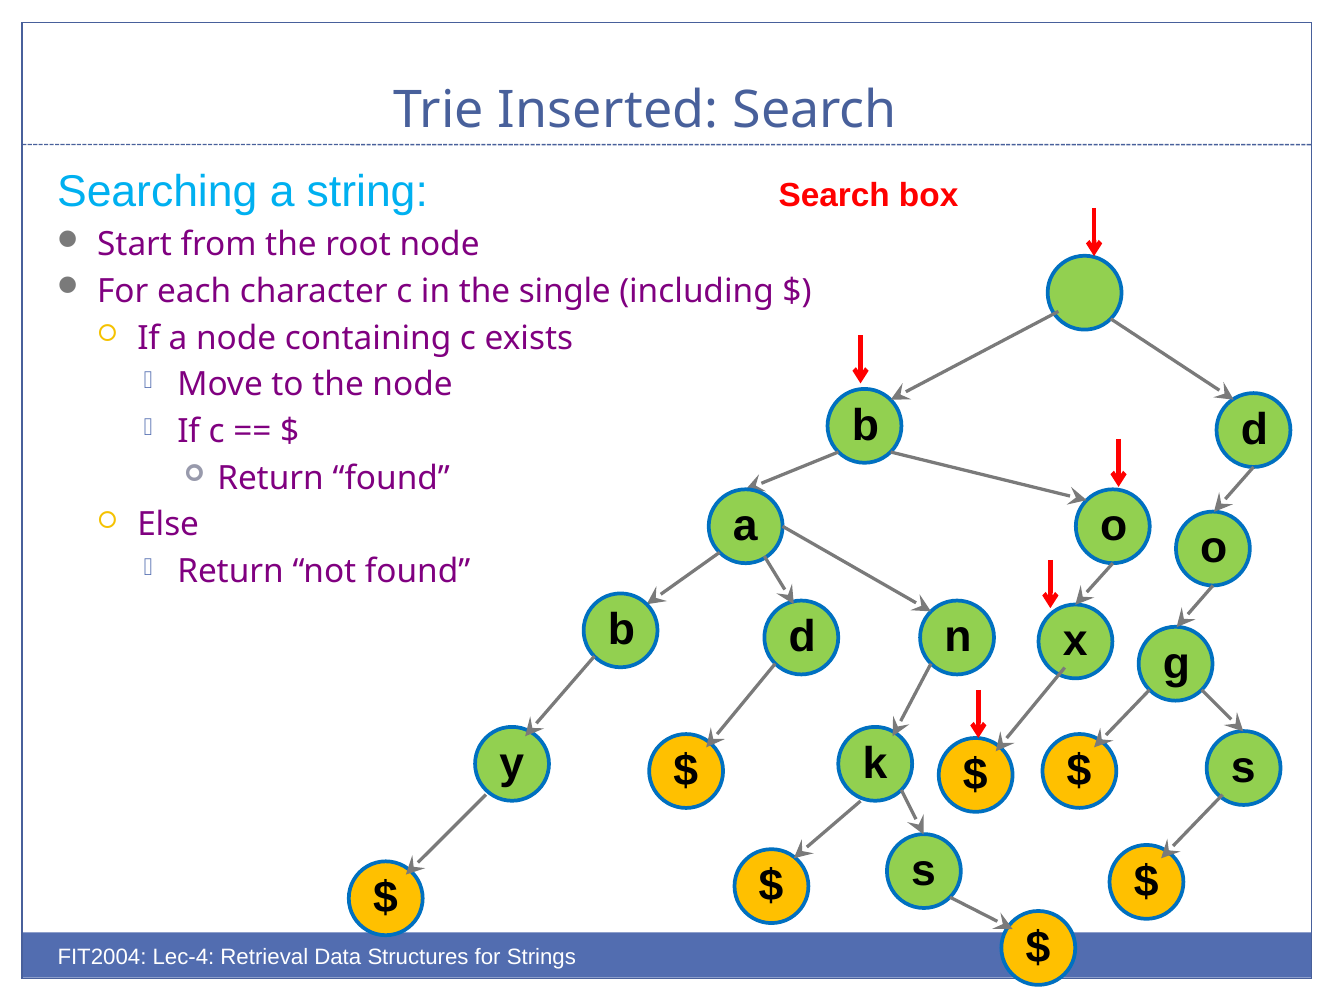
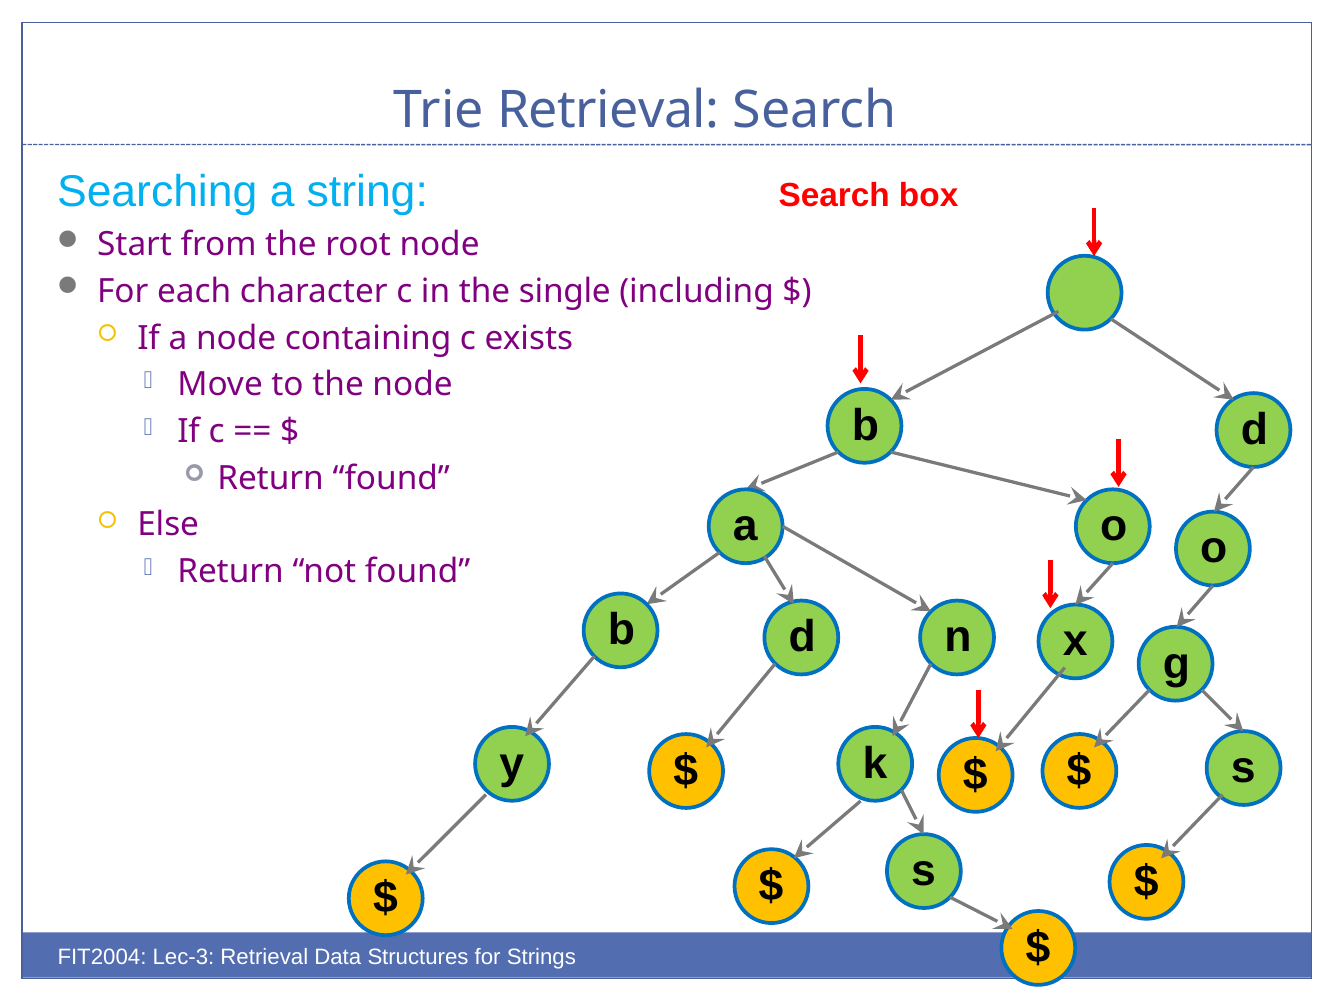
Trie Inserted: Inserted -> Retrieval
Lec-4: Lec-4 -> Lec-3
